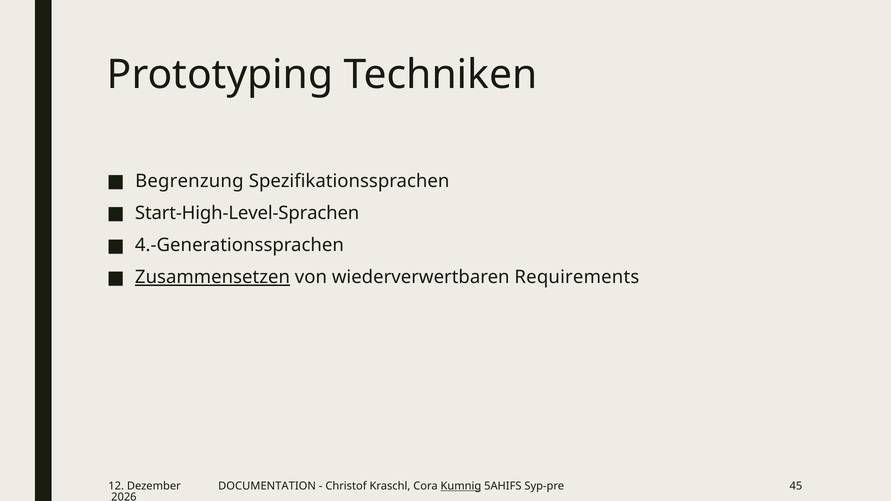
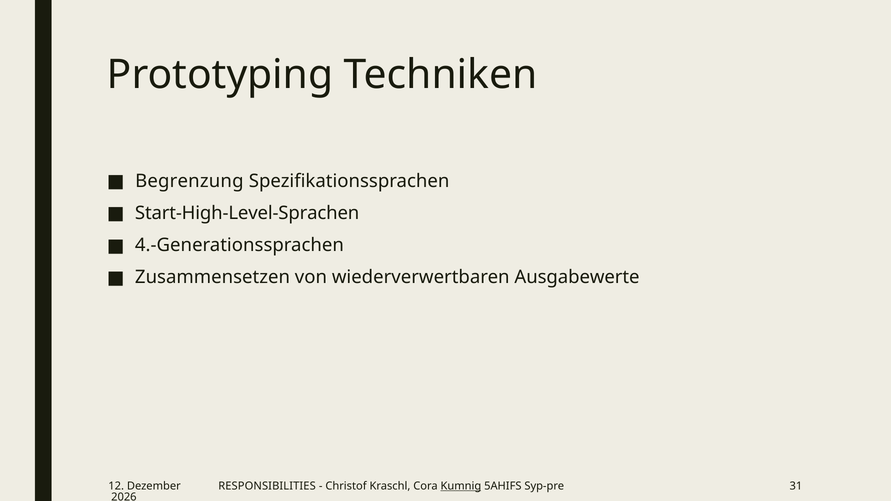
Zusammensetzen underline: present -> none
Requirements: Requirements -> Ausgabewerte
DOCUMENTATION: DOCUMENTATION -> RESPONSIBILITIES
45: 45 -> 31
